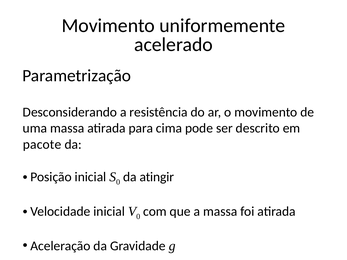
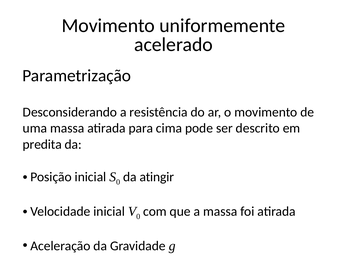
pacote: pacote -> predita
